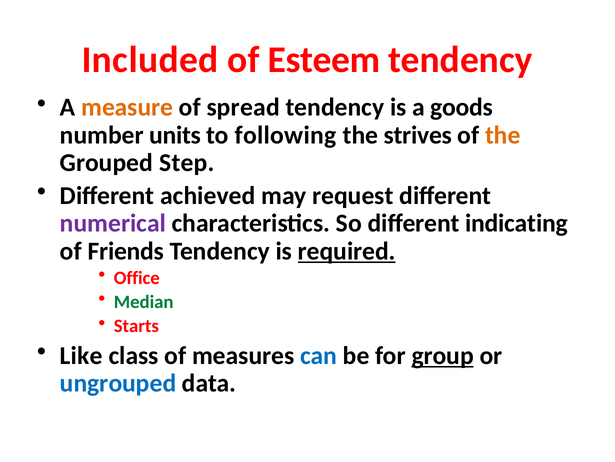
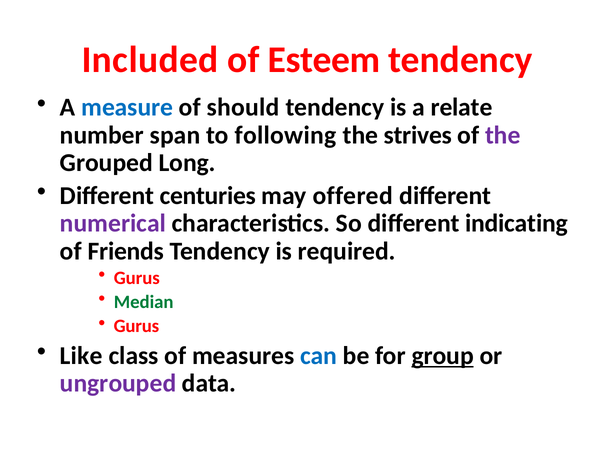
measure colour: orange -> blue
spread: spread -> should
goods: goods -> relate
units: units -> span
the at (503, 135) colour: orange -> purple
Step: Step -> Long
achieved: achieved -> centuries
request: request -> offered
required underline: present -> none
Office at (137, 277): Office -> Gurus
Starts at (136, 325): Starts -> Gurus
ungrouped colour: blue -> purple
